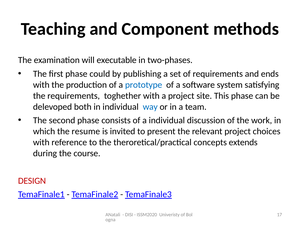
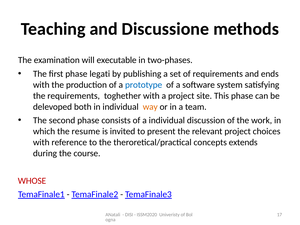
Component: Component -> Discussione
could: could -> legati
way colour: blue -> orange
DESIGN: DESIGN -> WHOSE
